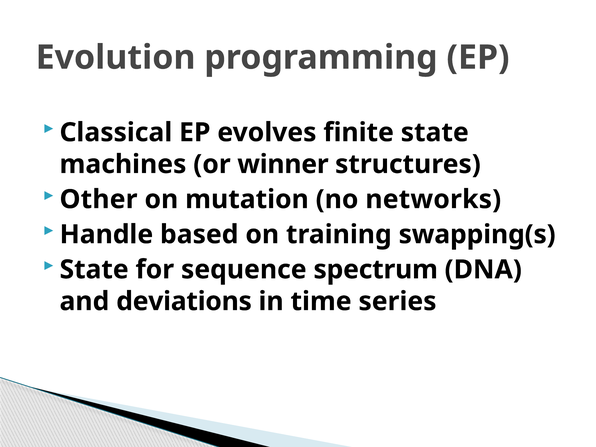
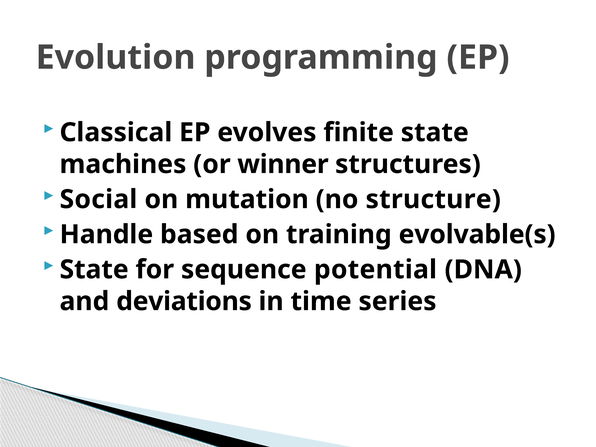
Other: Other -> Social
networks: networks -> structure
swapping(s: swapping(s -> evolvable(s
spectrum: spectrum -> potential
